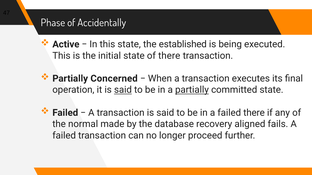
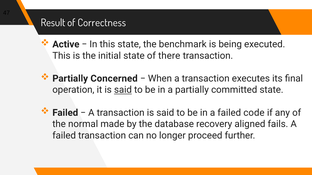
Phase: Phase -> Result
Accidentally: Accidentally -> Correctness
established: established -> benchmark
partially at (192, 90) underline: present -> none
failed there: there -> code
